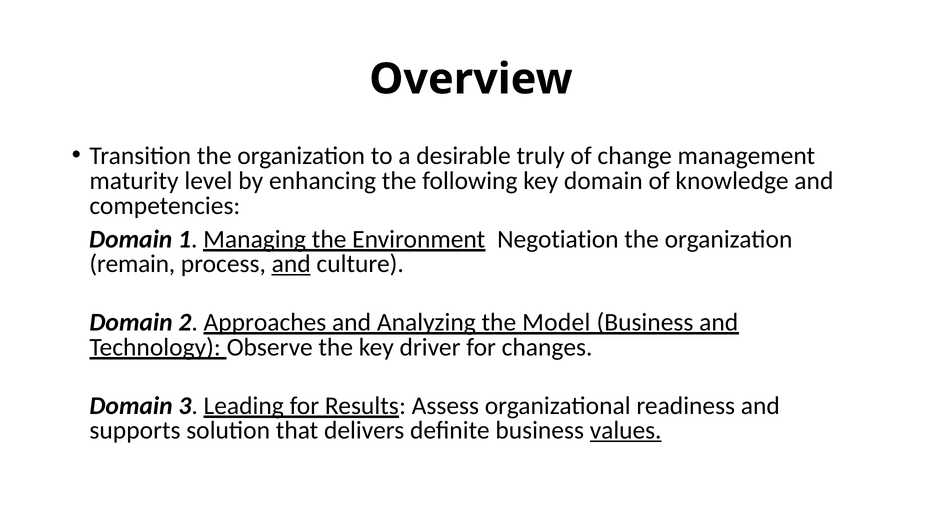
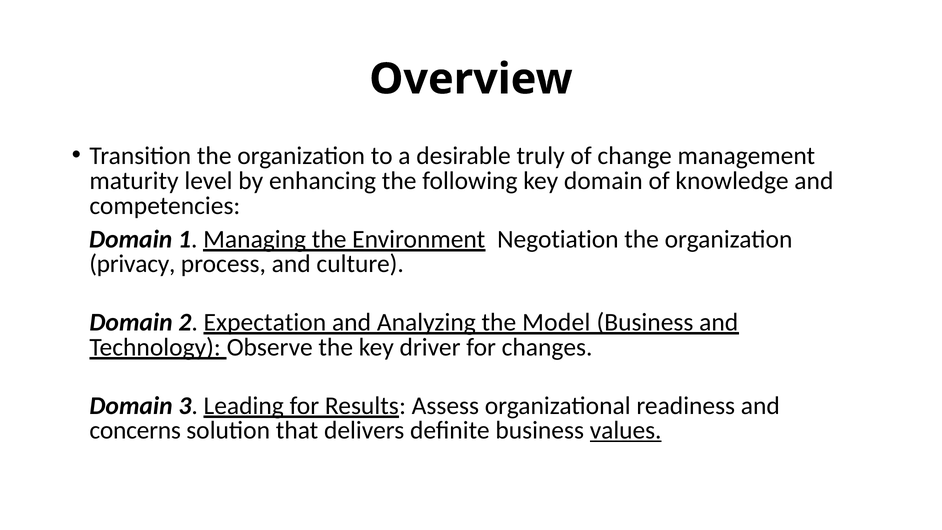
remain: remain -> privacy
and at (291, 264) underline: present -> none
Approaches: Approaches -> Expectation
supports: supports -> concerns
